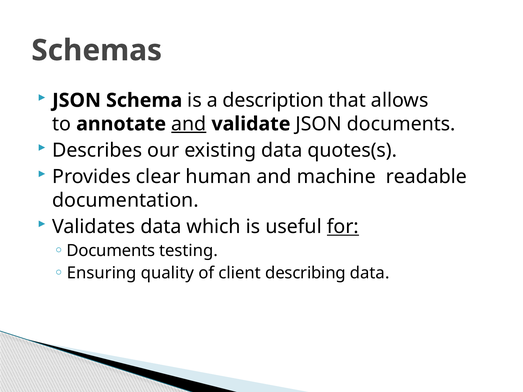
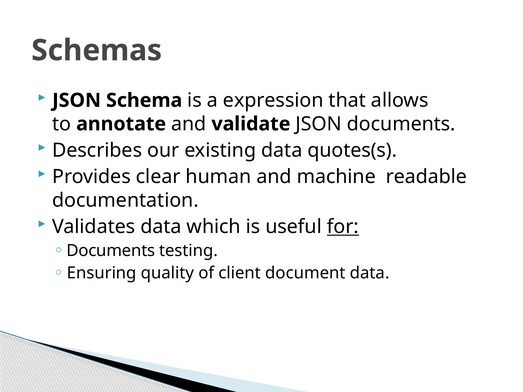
description: description -> expression
and at (189, 124) underline: present -> none
describing: describing -> document
